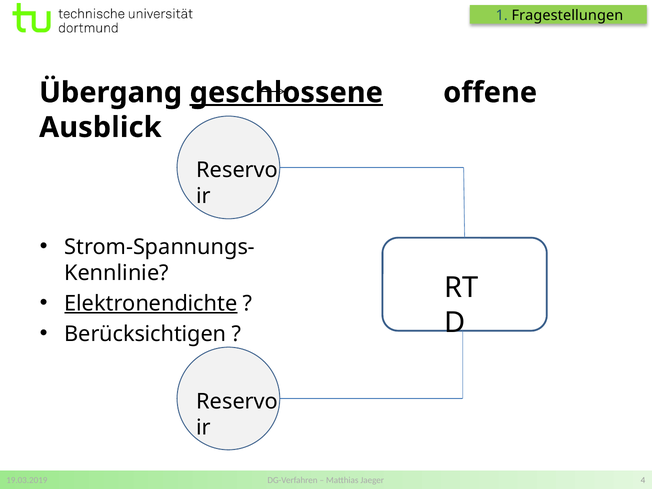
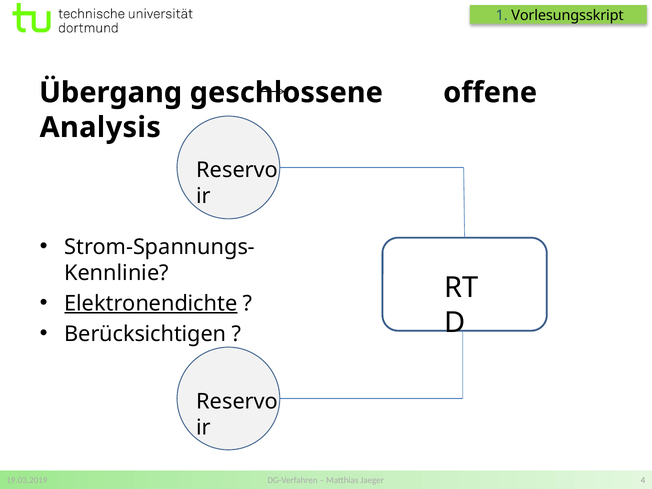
Fragestellungen: Fragestellungen -> Vorlesungsskript
geschlossene underline: present -> none
Ausblick: Ausblick -> Analysis
